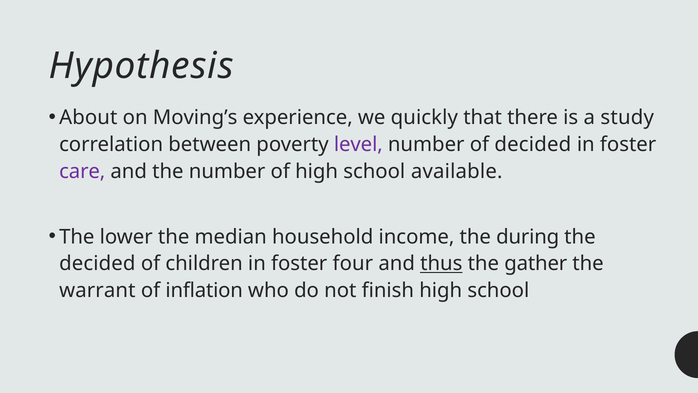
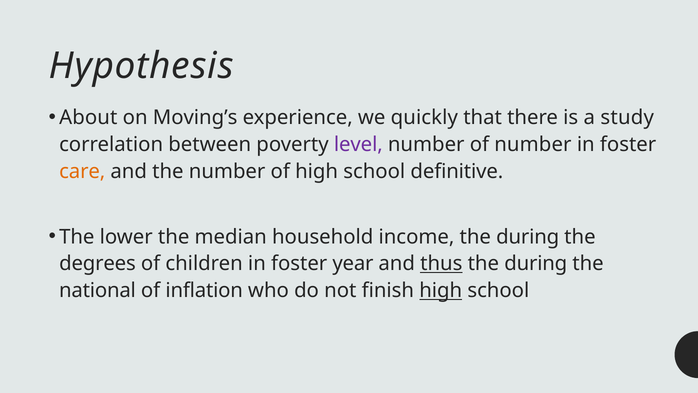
of decided: decided -> number
care colour: purple -> orange
available: available -> definitive
decided at (97, 264): decided -> degrees
four: four -> year
gather at (536, 264): gather -> during
warrant: warrant -> national
high at (441, 290) underline: none -> present
